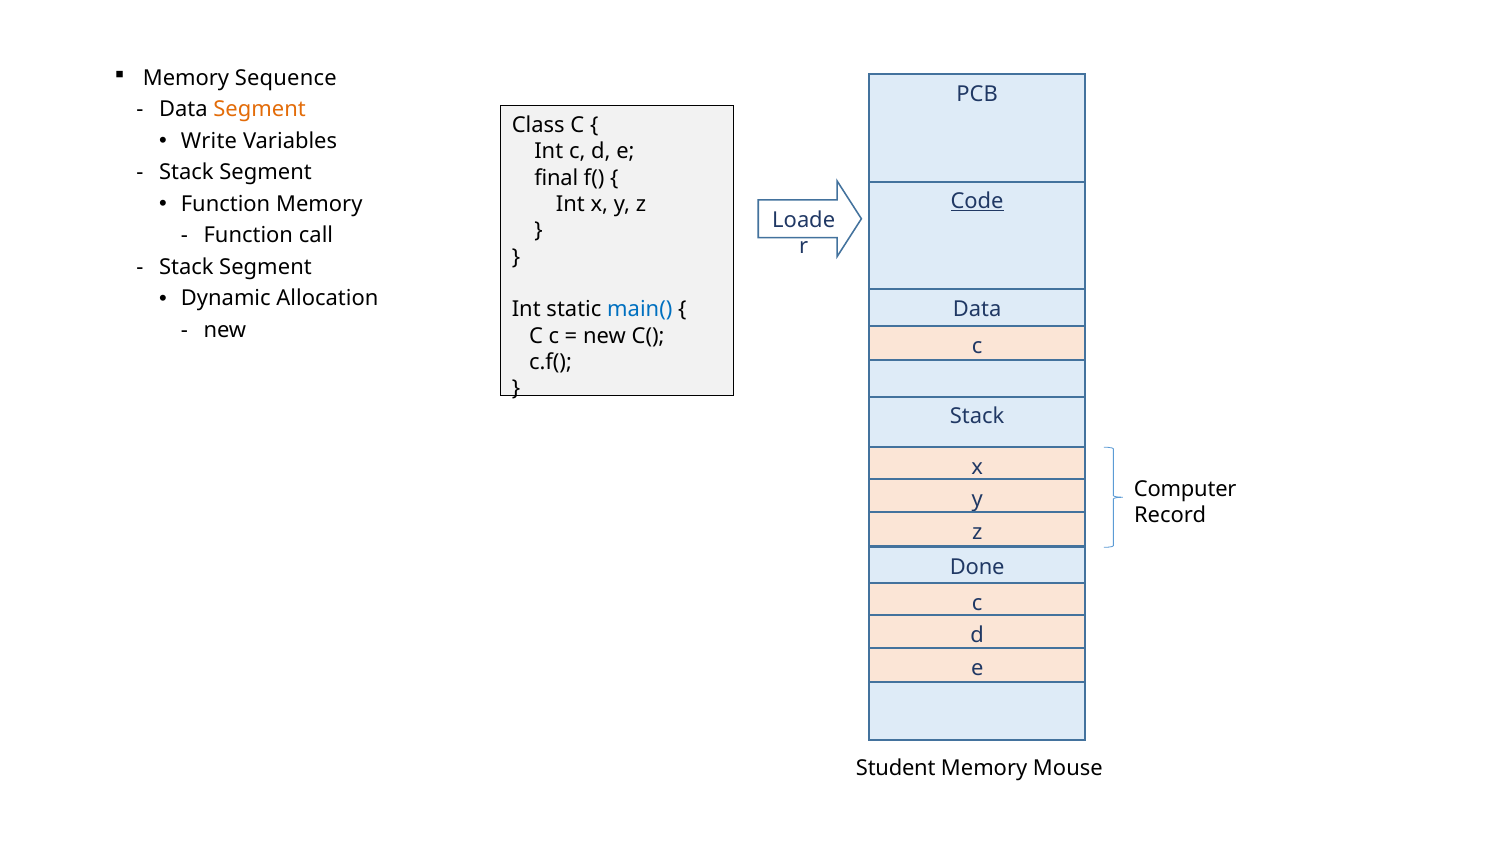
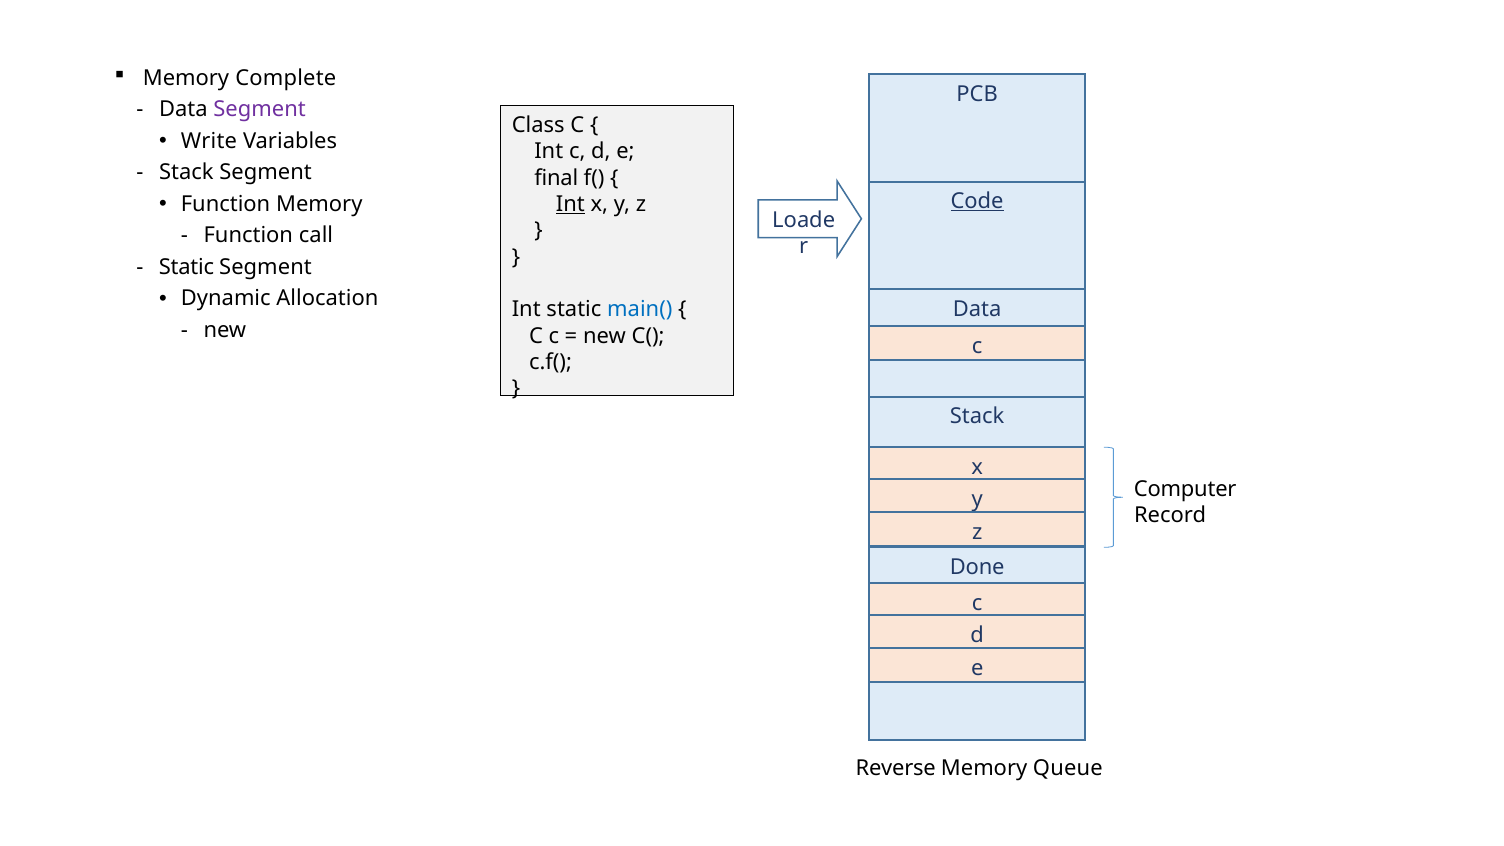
Sequence: Sequence -> Complete
Segment at (260, 110) colour: orange -> purple
Int at (570, 204) underline: none -> present
Stack at (186, 267): Stack -> Static
Student: Student -> Reverse
Mouse: Mouse -> Queue
